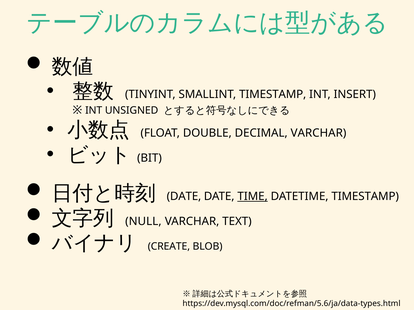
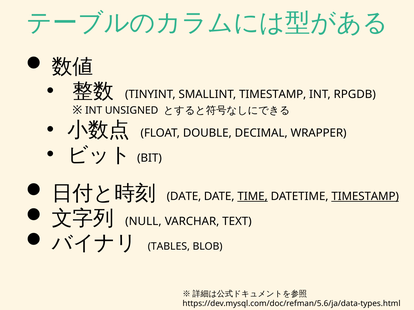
INSERT: INSERT -> RPGDB
DECIMAL VARCHAR: VARCHAR -> WRAPPER
TIMESTAMP at (365, 197) underline: none -> present
CREATE: CREATE -> TABLES
